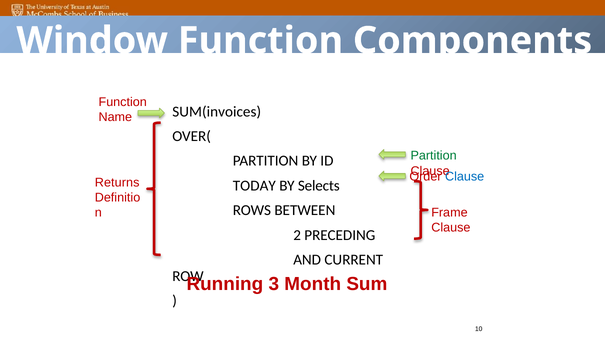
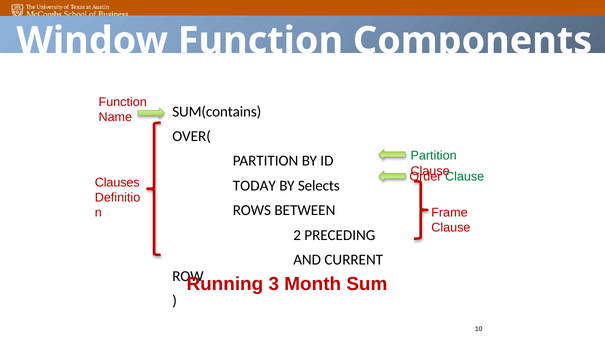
SUM(invoices: SUM(invoices -> SUM(contains
Clause at (465, 177) colour: blue -> green
Returns: Returns -> Clauses
